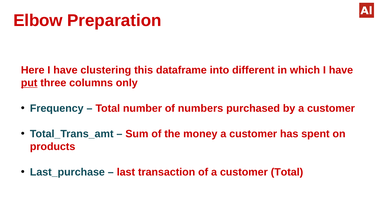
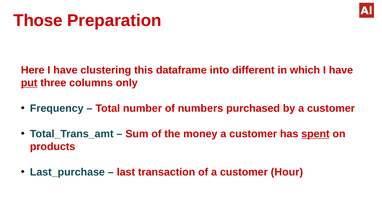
Elbow: Elbow -> Those
spent underline: none -> present
customer Total: Total -> Hour
